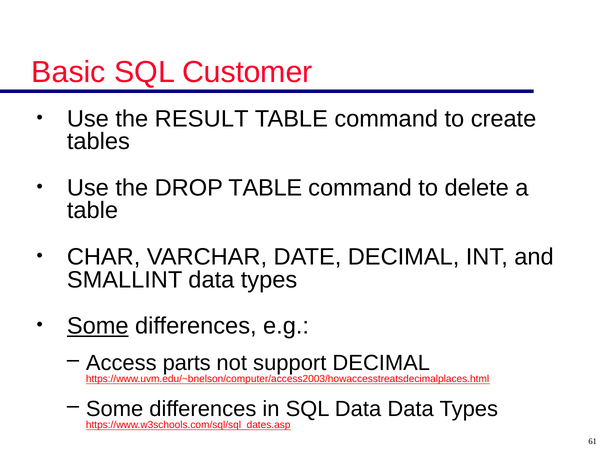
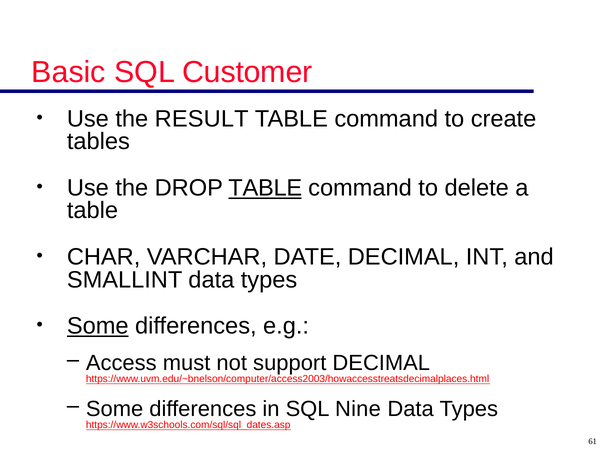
TABLE at (265, 188) underline: none -> present
parts: parts -> must
SQL Data: Data -> Nine
